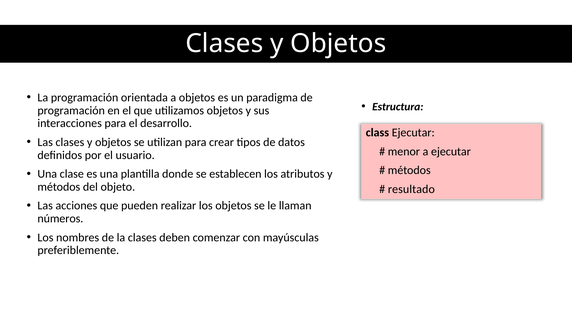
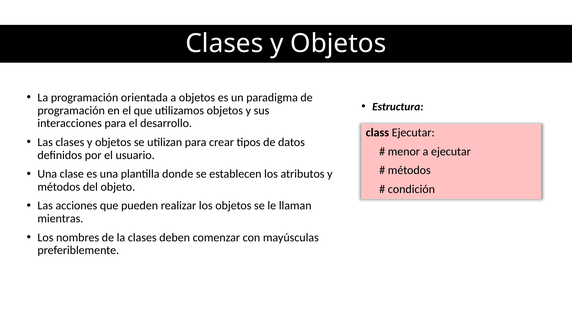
resultado: resultado -> condición
números: números -> mientras
